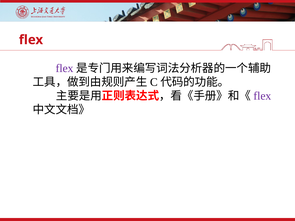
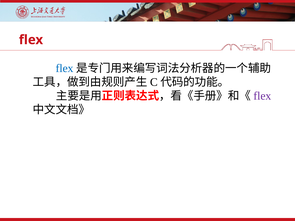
flex at (65, 68) colour: purple -> blue
